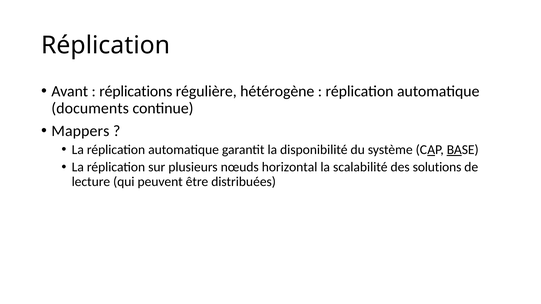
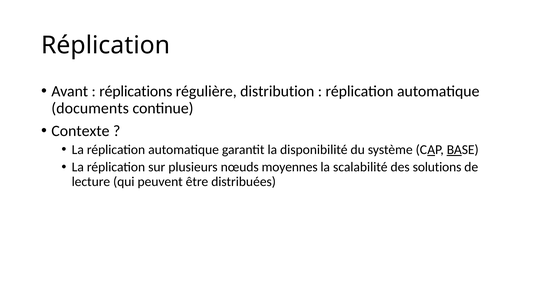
hétérogène: hétérogène -> distribution
Mappers: Mappers -> Contexte
horizontal: horizontal -> moyennes
